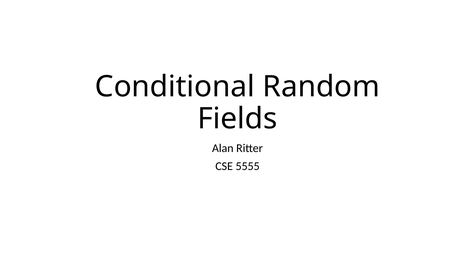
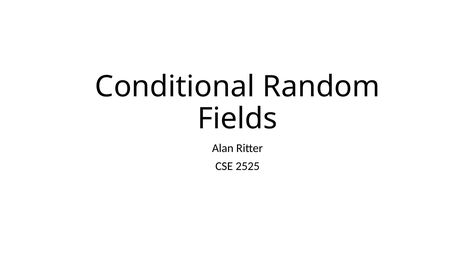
5555: 5555 -> 2525
